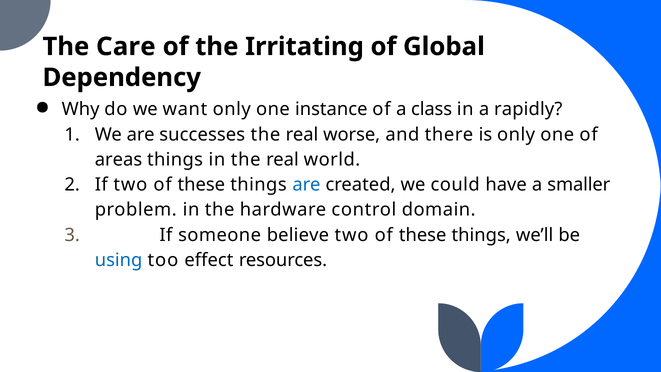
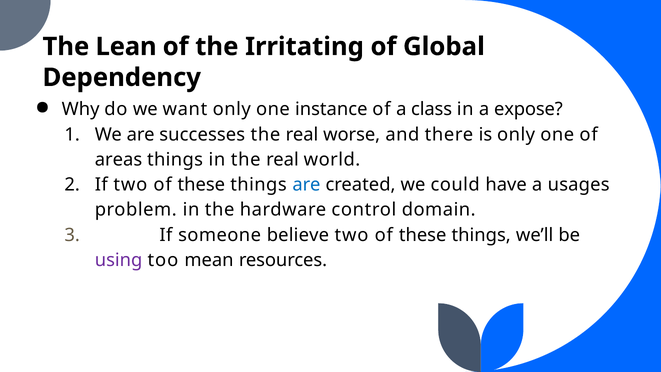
Care: Care -> Lean
rapidly: rapidly -> expose
smaller: smaller -> usages
using colour: blue -> purple
effect: effect -> mean
